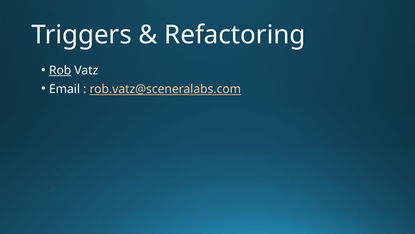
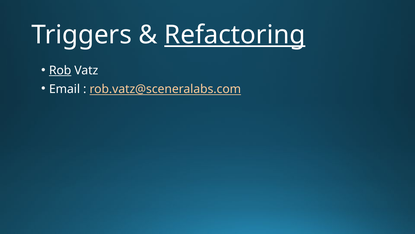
Refactoring underline: none -> present
